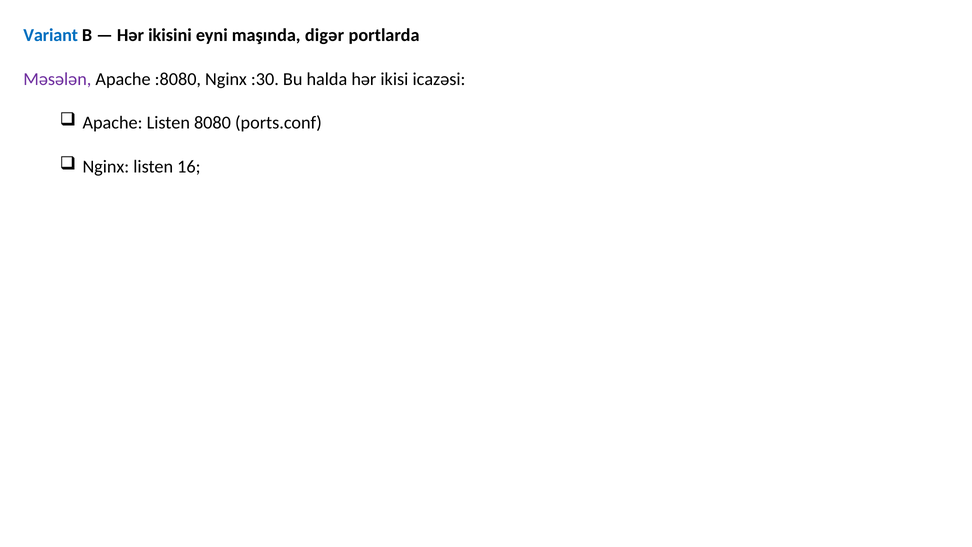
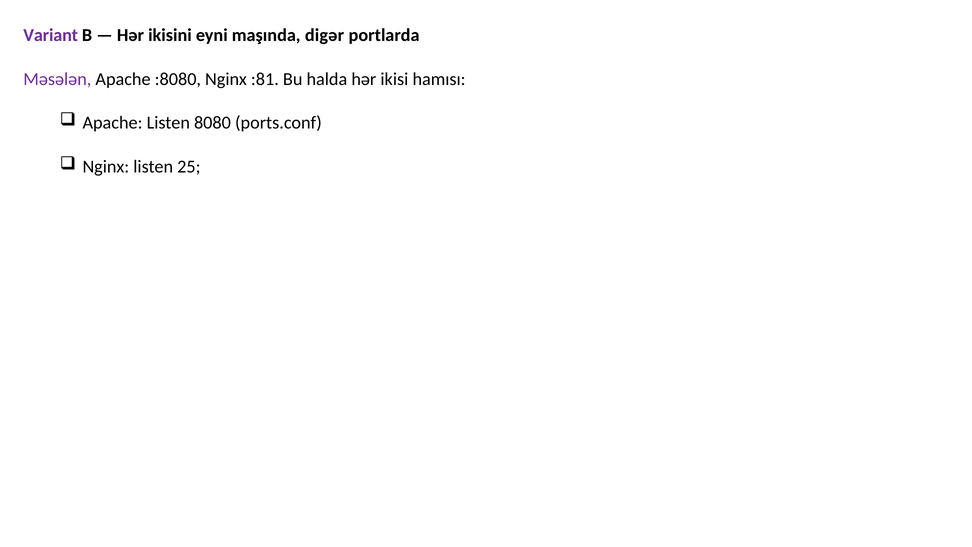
Variant colour: blue -> purple
:30: :30 -> :81
icazəsi: icazəsi -> hamısı
16: 16 -> 25
